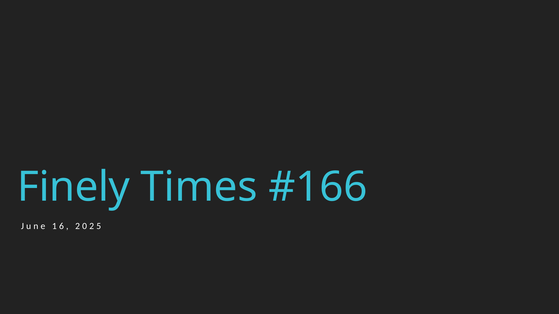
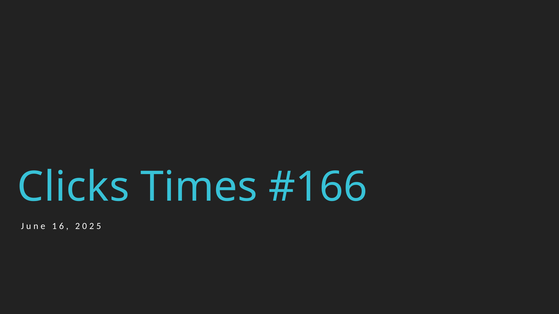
Finely: Finely -> Clicks
